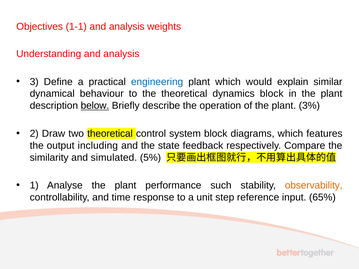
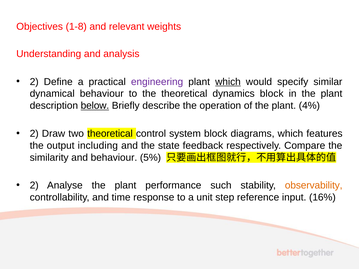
1-1: 1-1 -> 1-8
analysis at (127, 27): analysis -> relevant
3 at (34, 82): 3 -> 2
engineering colour: blue -> purple
which at (228, 82) underline: none -> present
explain: explain -> specify
3%: 3% -> 4%
and simulated: simulated -> behaviour
1 at (34, 186): 1 -> 2
65%: 65% -> 16%
